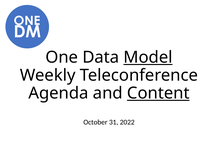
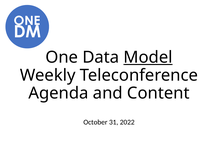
Content underline: present -> none
